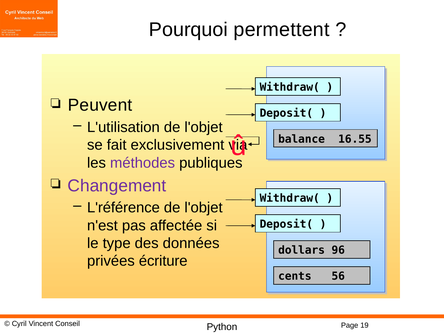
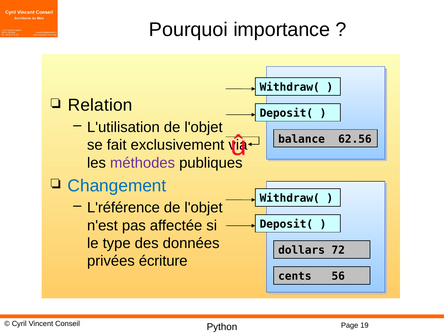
permettent: permettent -> importance
Peuvent: Peuvent -> Relation
16.55: 16.55 -> 62.56
Changement colour: purple -> blue
96: 96 -> 72
